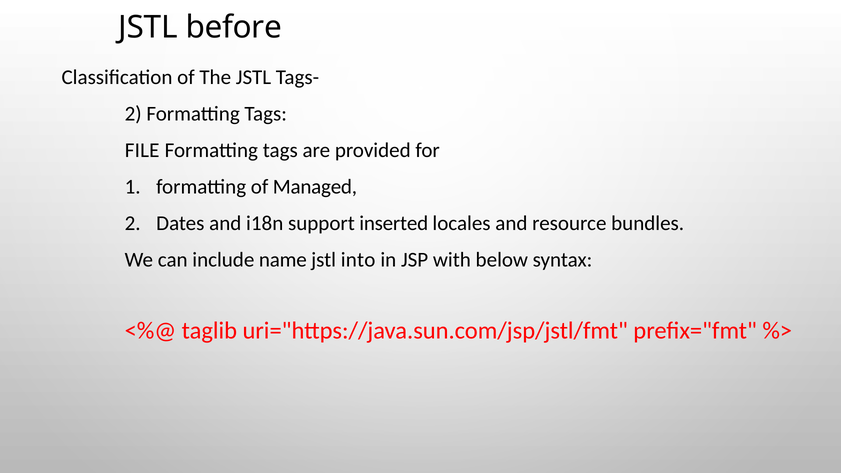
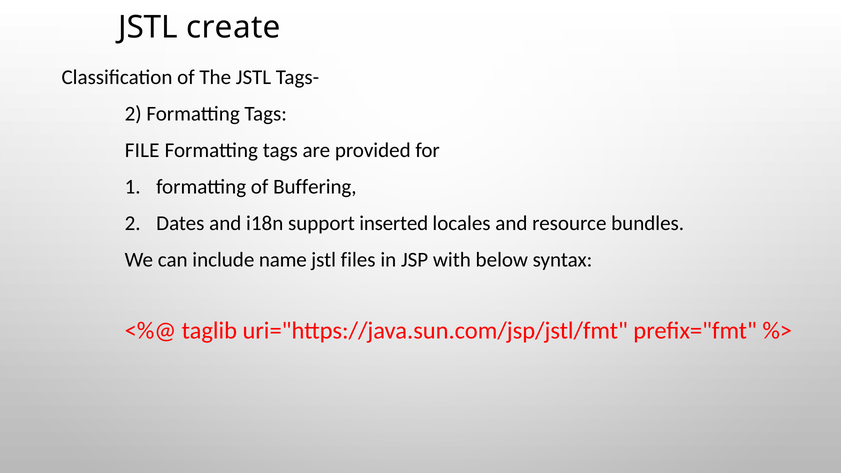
before: before -> create
Managed: Managed -> Buffering
into: into -> files
